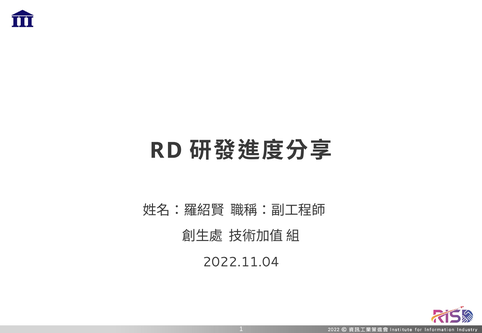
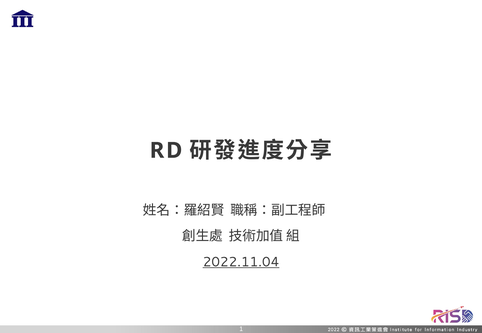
2022.11.04 underline: none -> present
